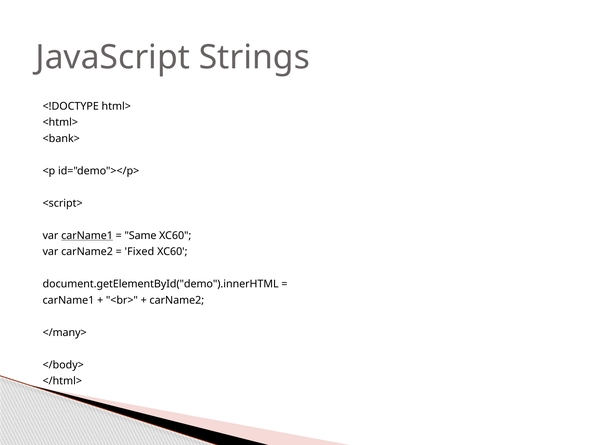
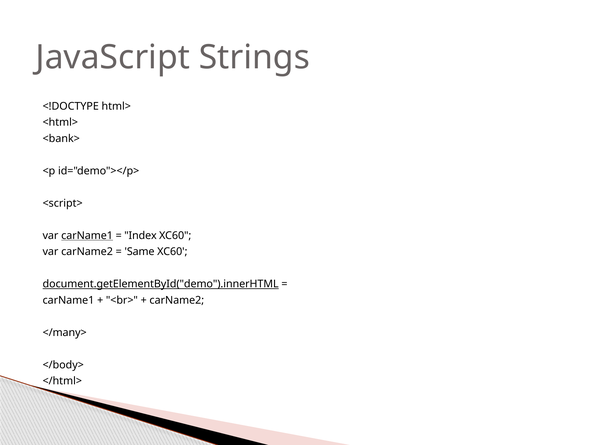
Same: Same -> Index
Fixed: Fixed -> Same
document.getElementById("demo").innerHTML underline: none -> present
